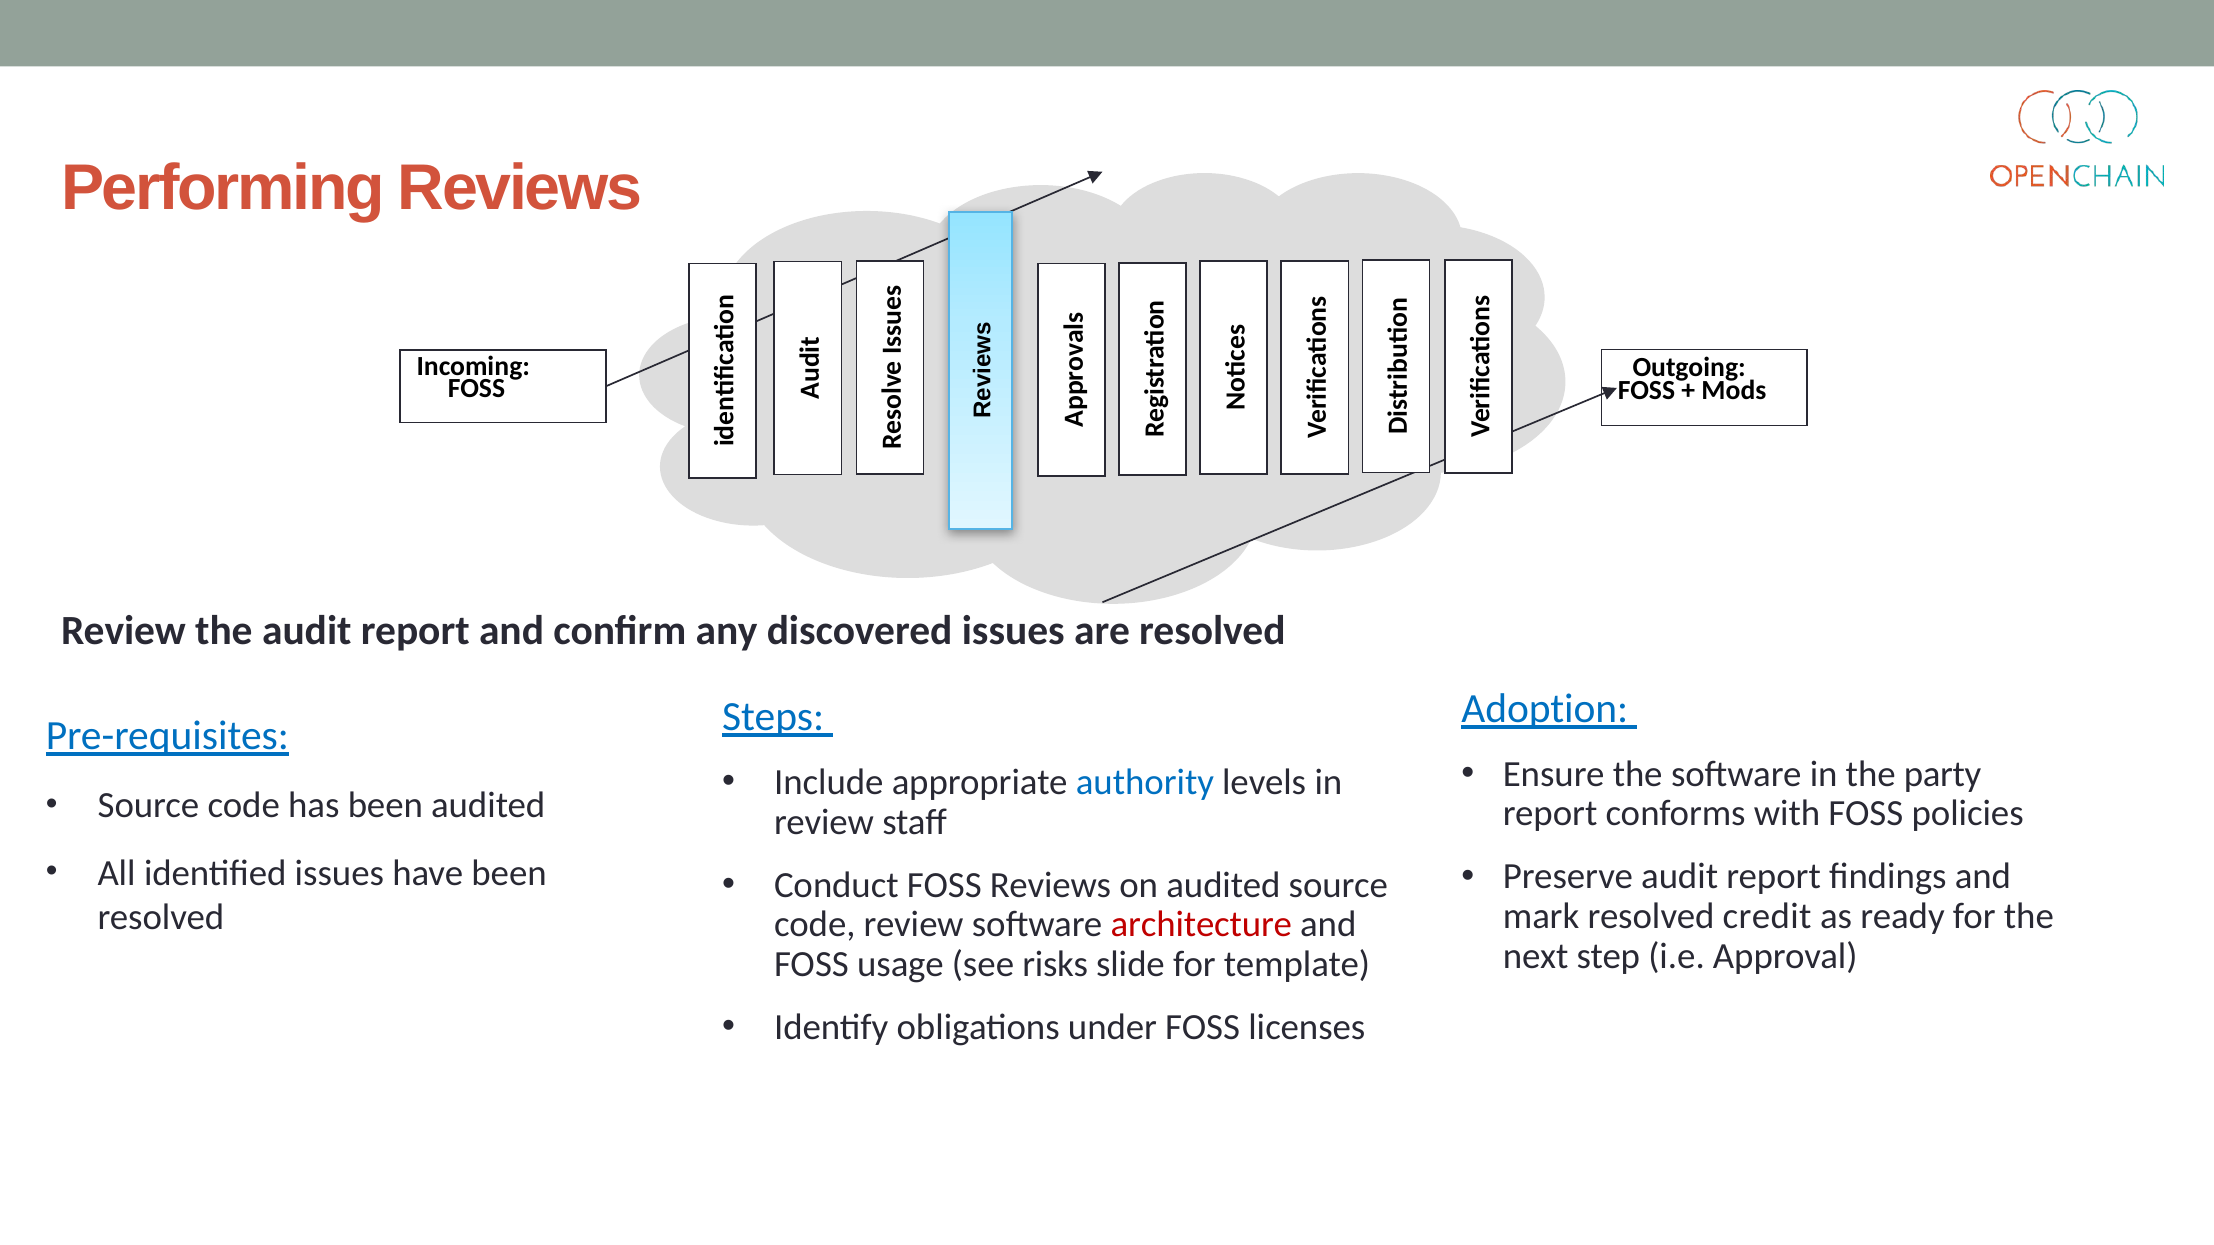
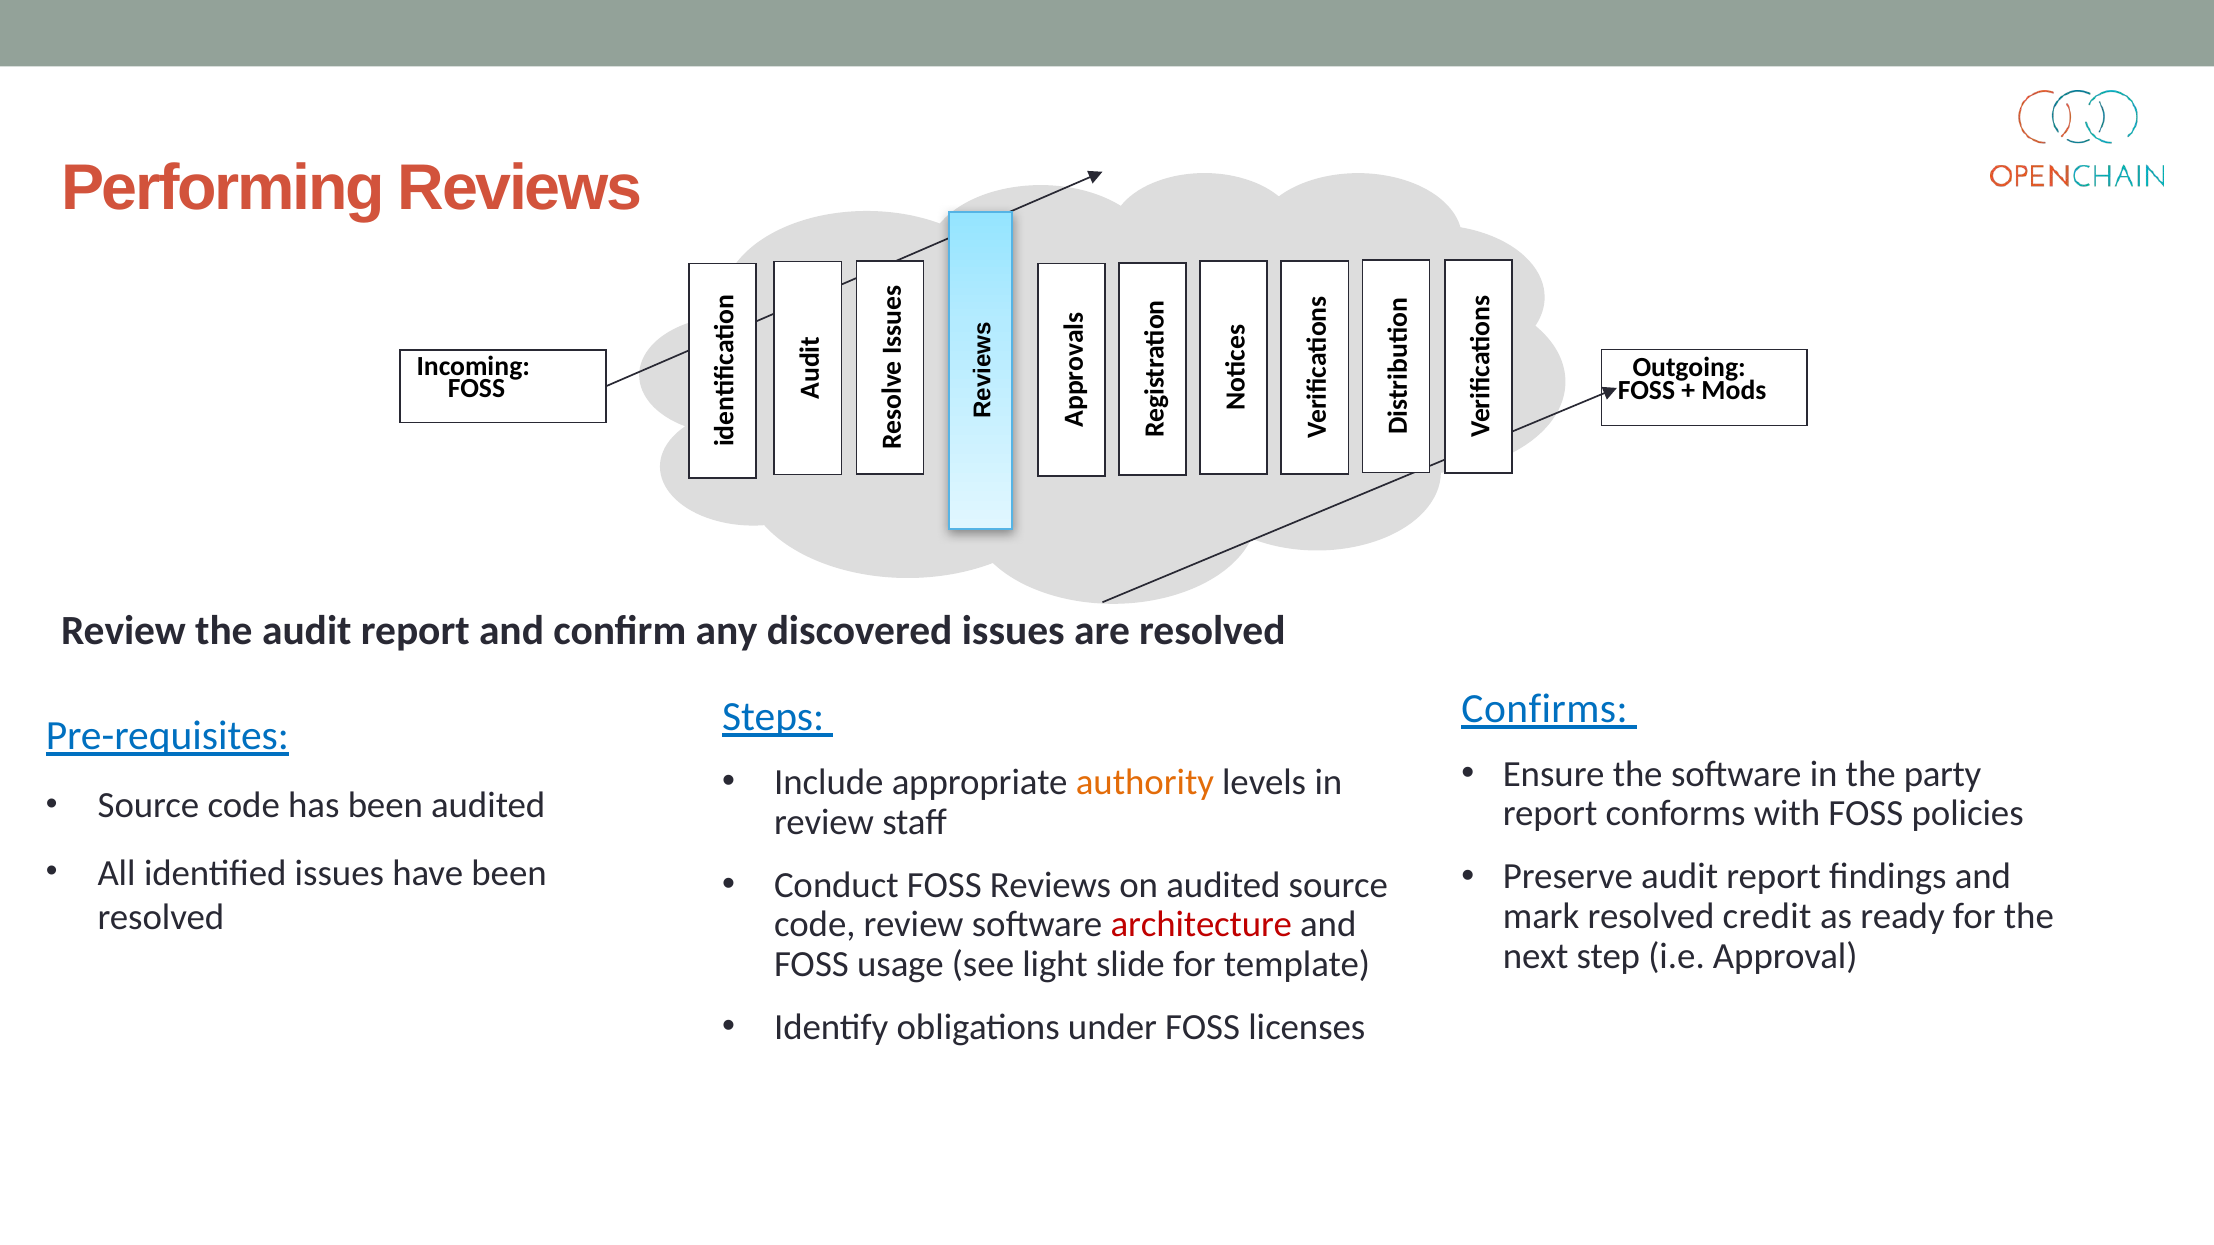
Adoption: Adoption -> Confirms
authority colour: blue -> orange
risks: risks -> light
